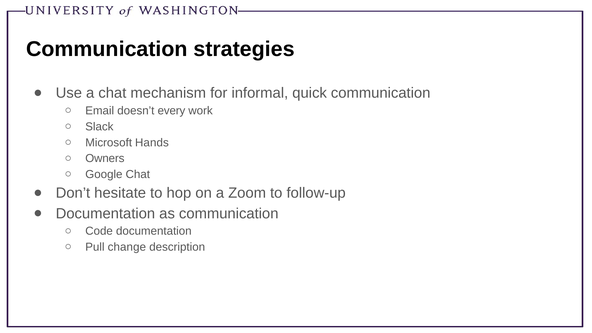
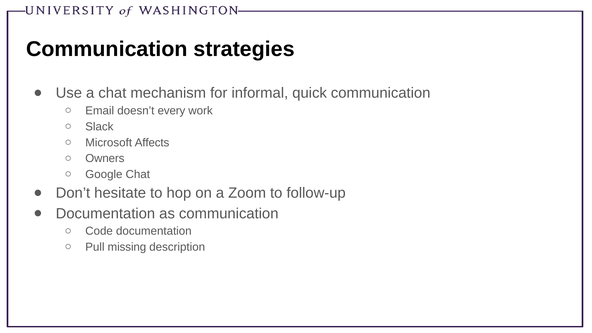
Hands: Hands -> Affects
change: change -> missing
